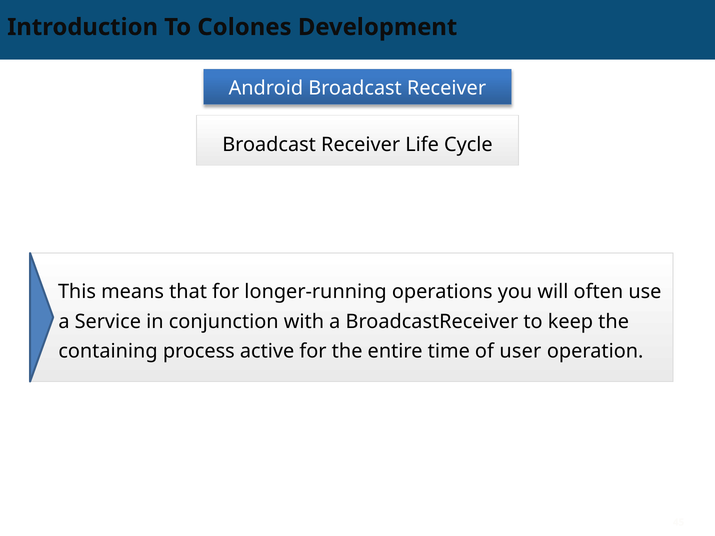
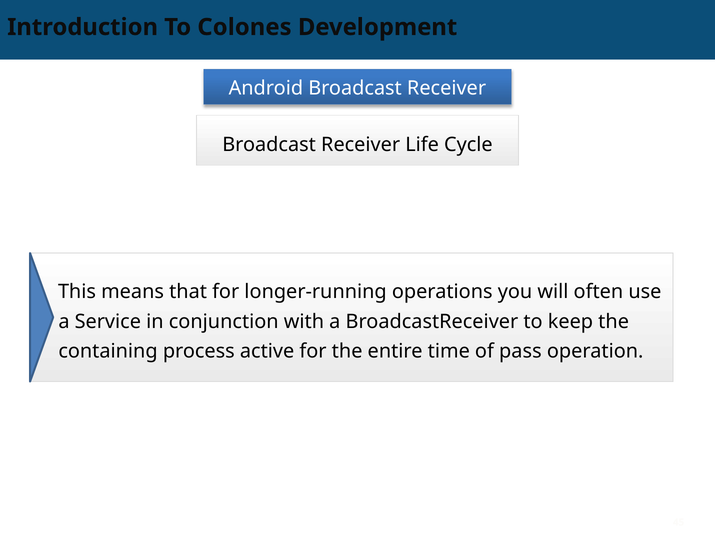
user: user -> pass
